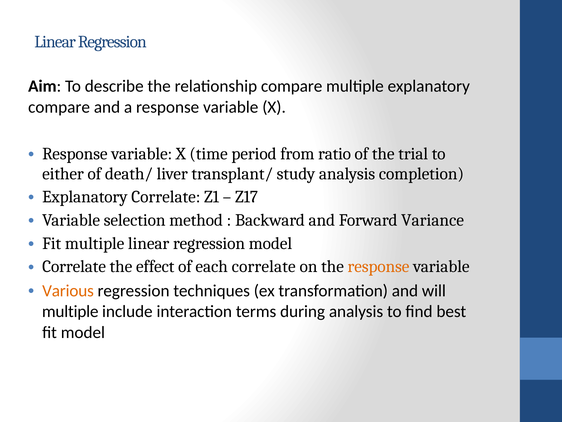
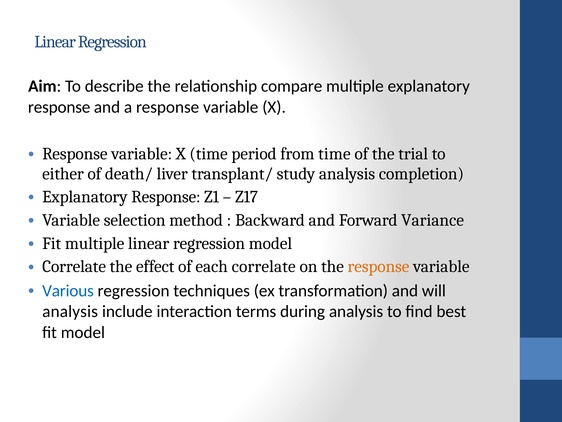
compare at (59, 107): compare -> response
from ratio: ratio -> time
Correlate at (166, 197): Correlate -> Response
Various colour: orange -> blue
multiple at (70, 311): multiple -> analysis
